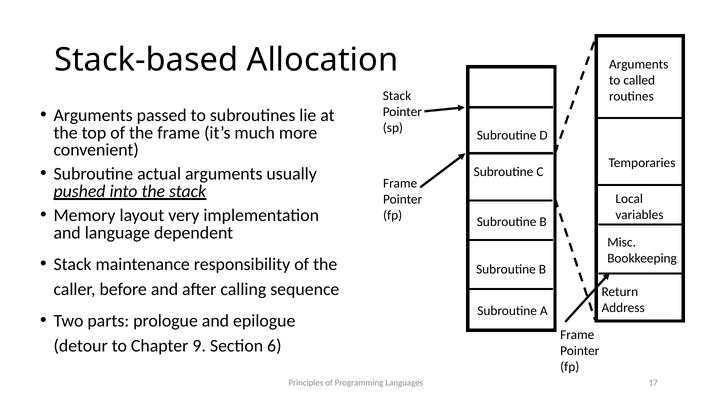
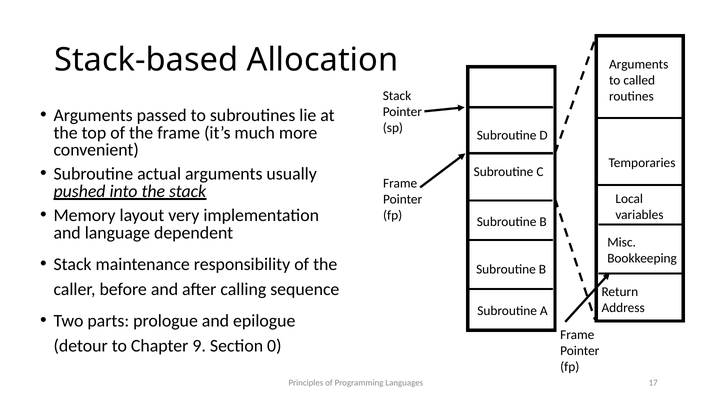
6: 6 -> 0
